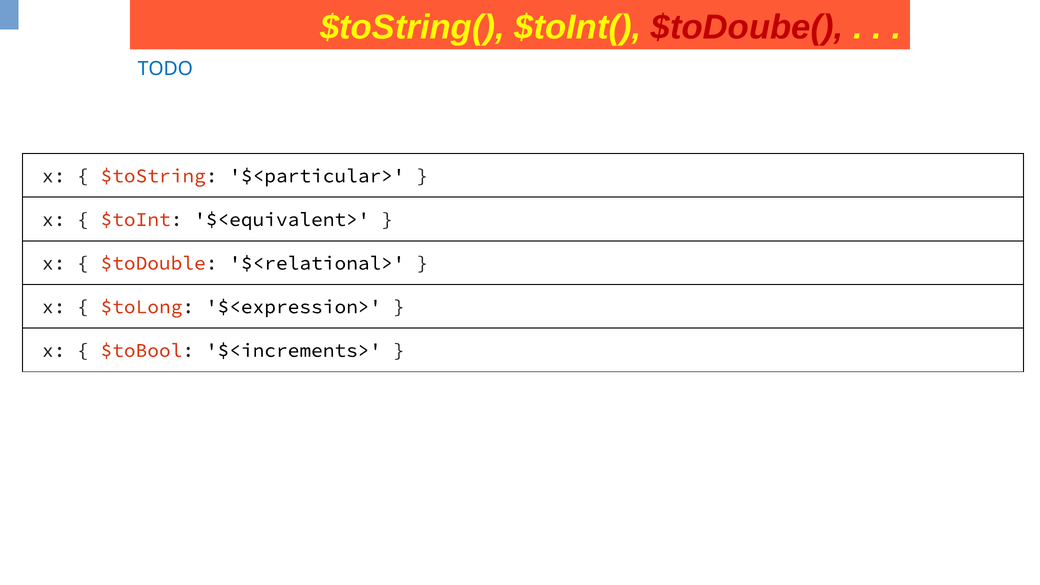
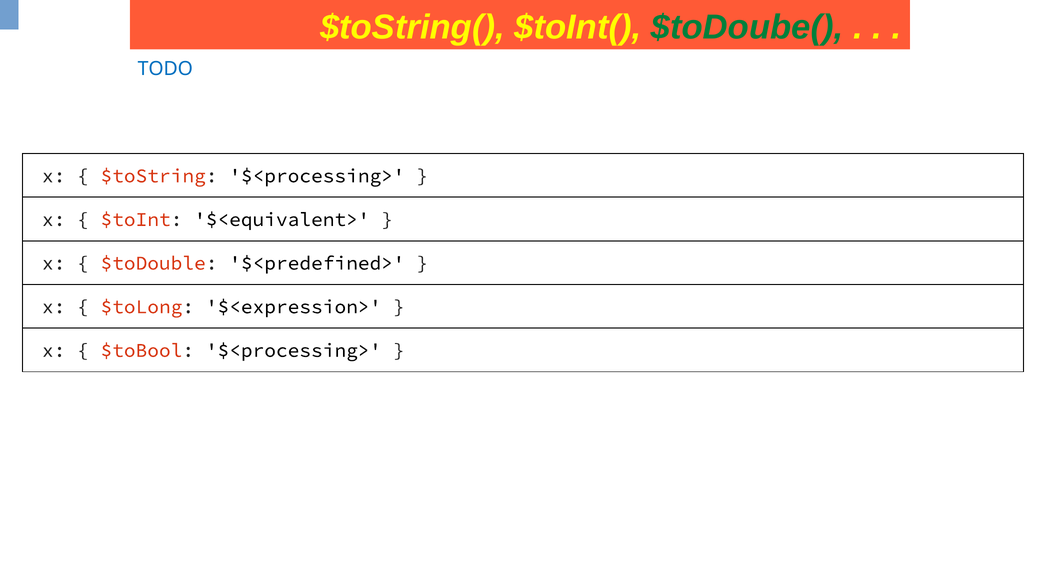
$toDoube( colour: red -> green
$toString $<particular>: $<particular> -> $<processing>
$<relational>: $<relational> -> $<predefined>
$toBool $<increments>: $<increments> -> $<processing>
